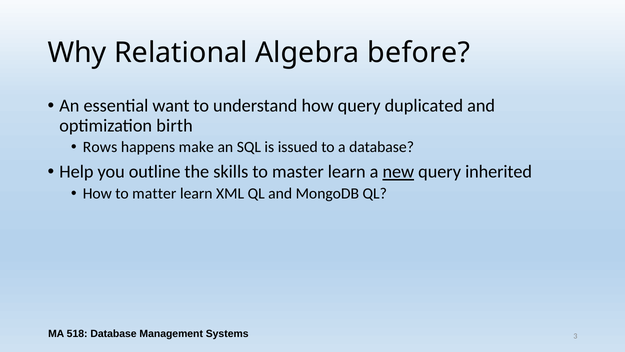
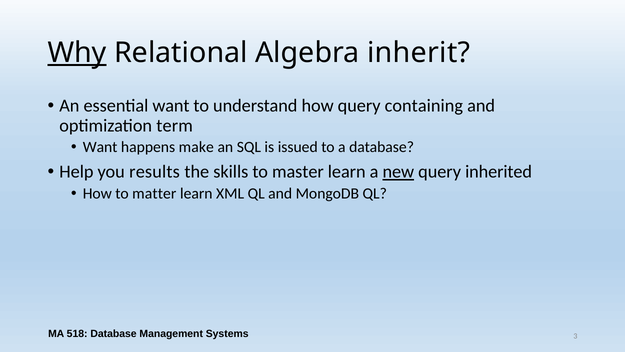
Why underline: none -> present
before: before -> inherit
duplicated: duplicated -> containing
birth: birth -> term
Rows at (100, 147): Rows -> Want
outline: outline -> results
